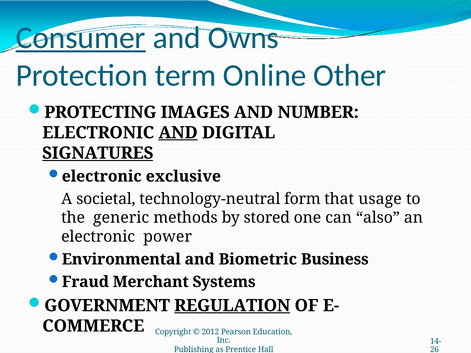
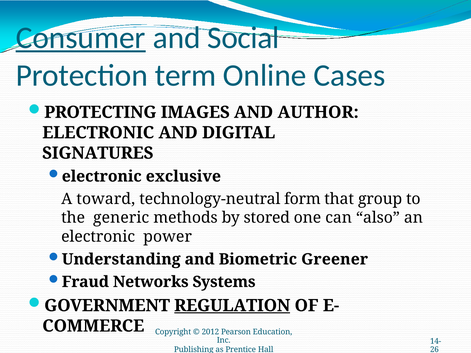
Owns: Owns -> Social
Other: Other -> Cases
NUMBER: NUMBER -> AUTHOR
AND at (178, 133) underline: present -> none
SIGNATURES underline: present -> none
societal: societal -> toward
usage: usage -> group
Environmental: Environmental -> Understanding
Business: Business -> Greener
Merchant: Merchant -> Networks
